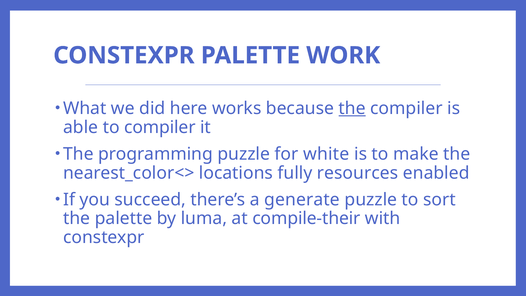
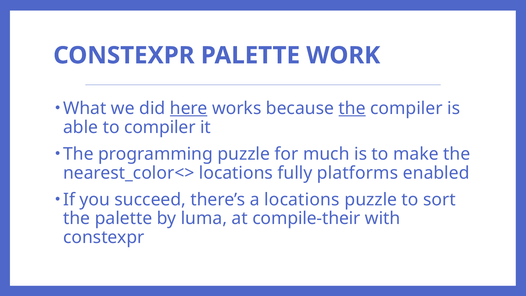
here underline: none -> present
white: white -> much
resources: resources -> platforms
a generate: generate -> locations
